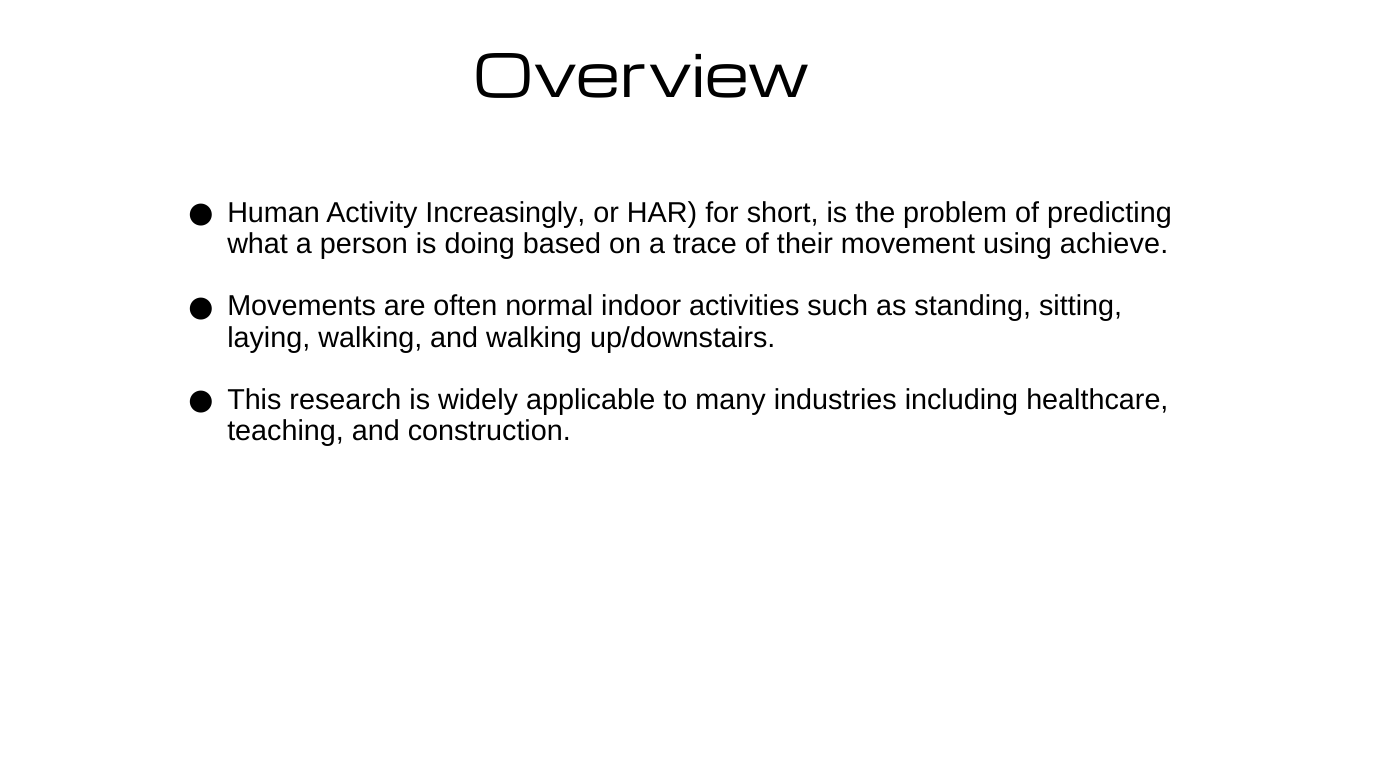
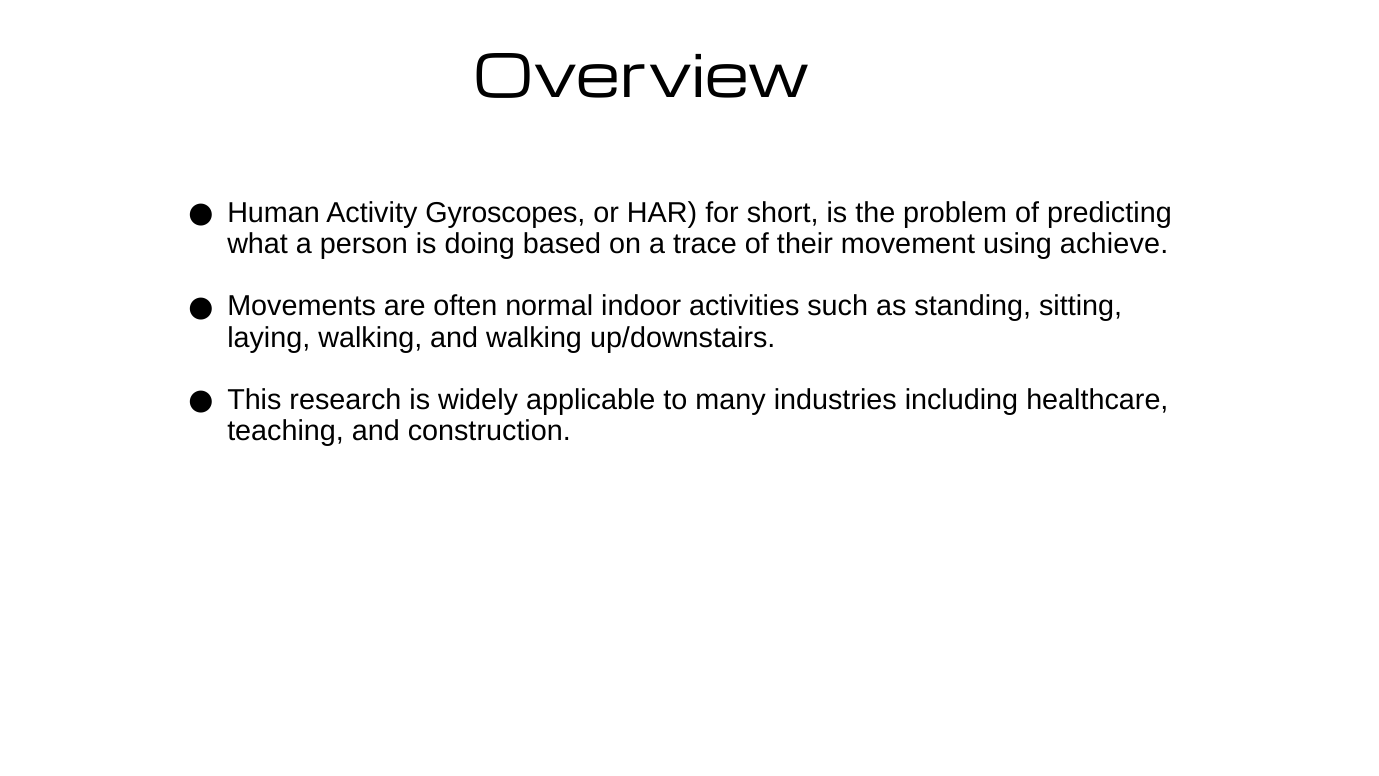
Increasingly: Increasingly -> Gyroscopes
